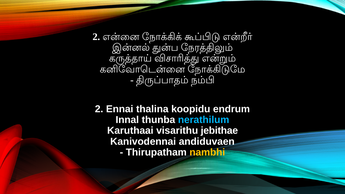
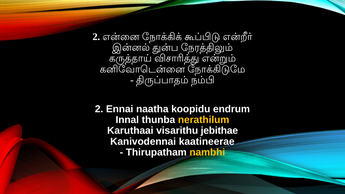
thalina: thalina -> naatha
nerathilum colour: light blue -> yellow
andiduvaen: andiduvaen -> kaatineerae
